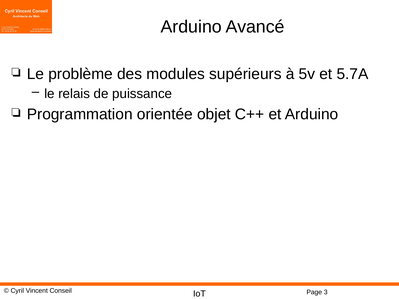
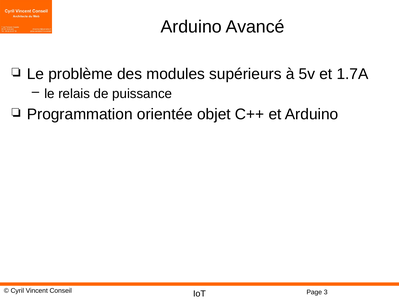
5.7A: 5.7A -> 1.7A
